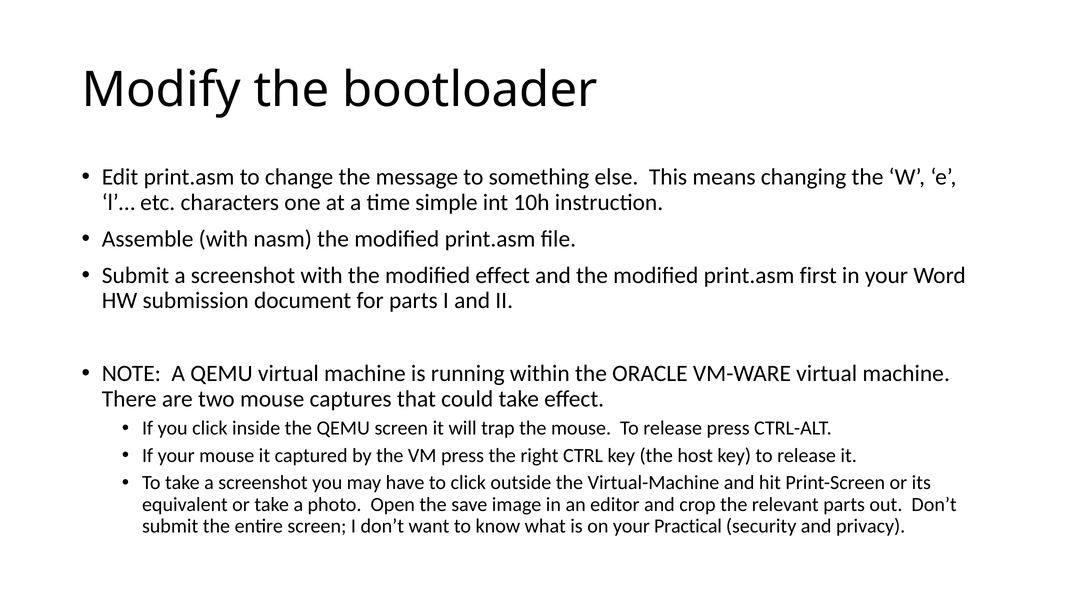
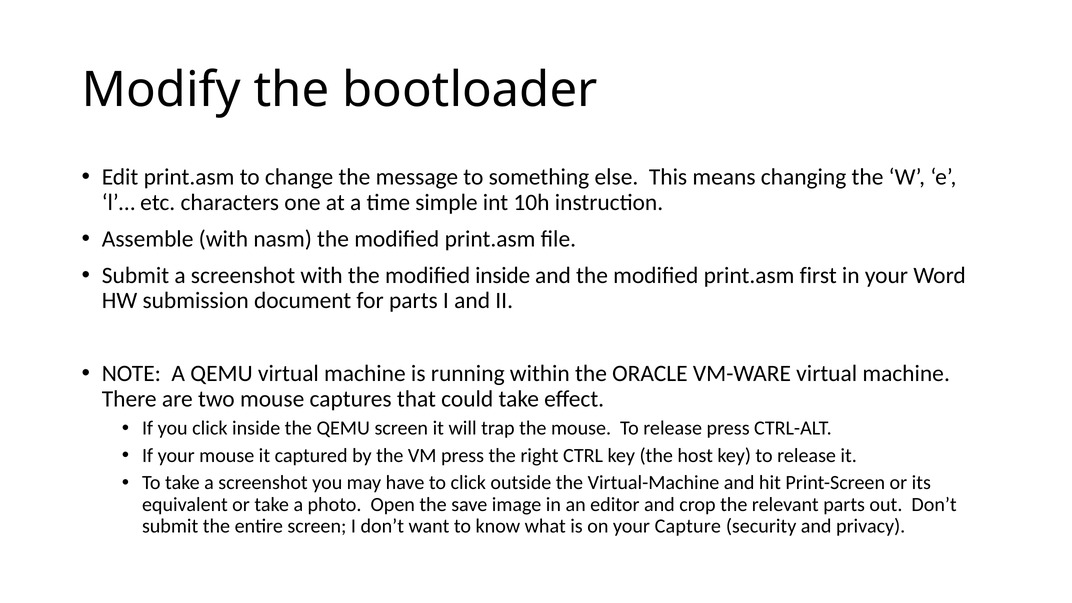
modified effect: effect -> inside
Practical: Practical -> Capture
